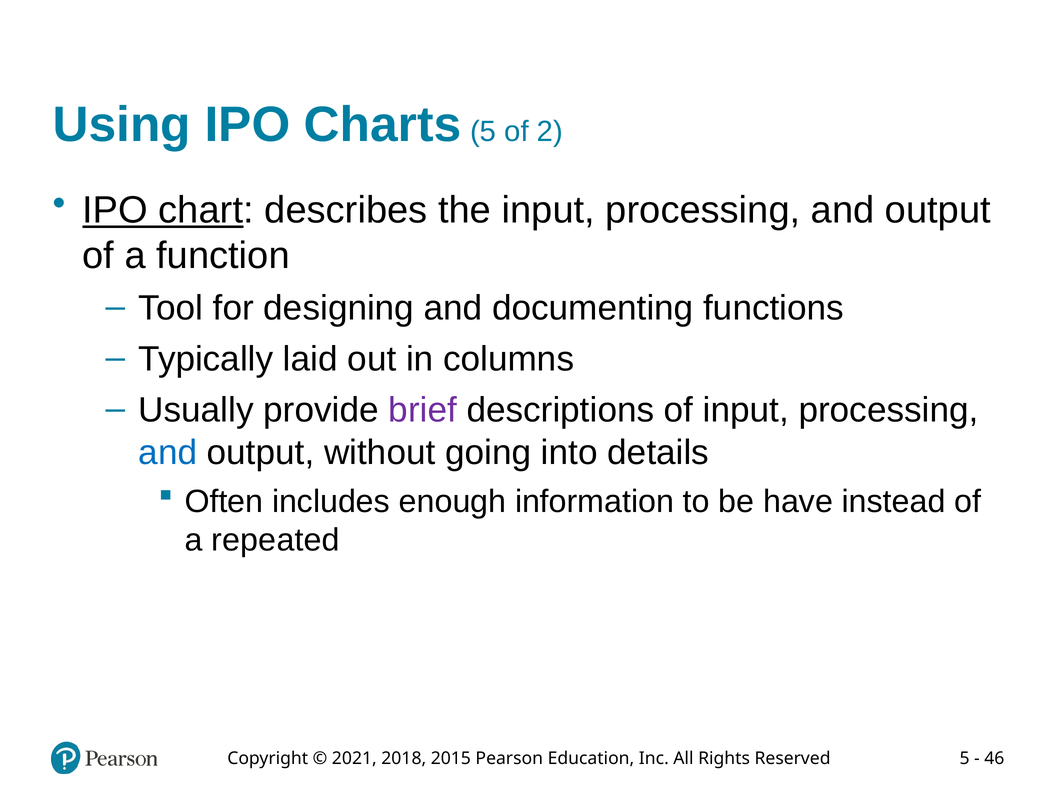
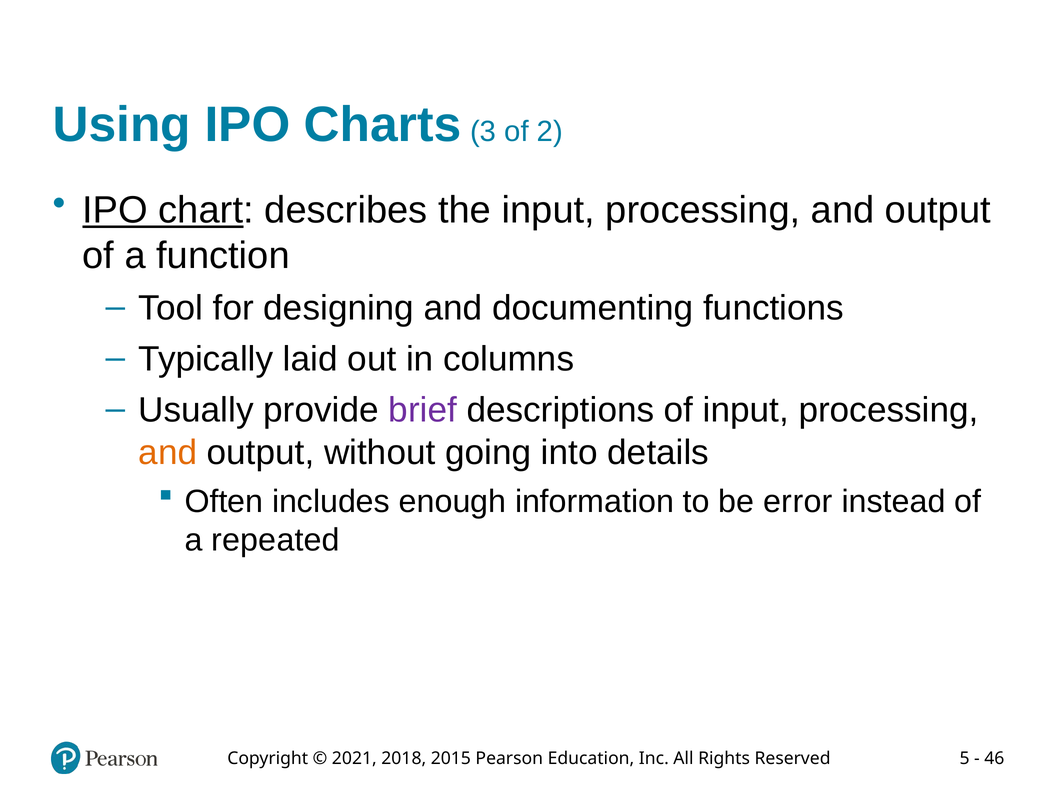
Charts 5: 5 -> 3
and at (168, 453) colour: blue -> orange
have: have -> error
